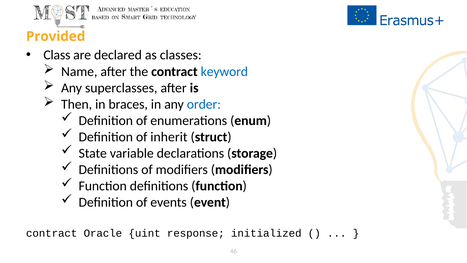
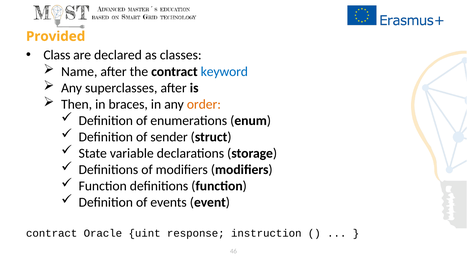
order colour: blue -> orange
inherit: inherit -> sender
initialized: initialized -> instruction
